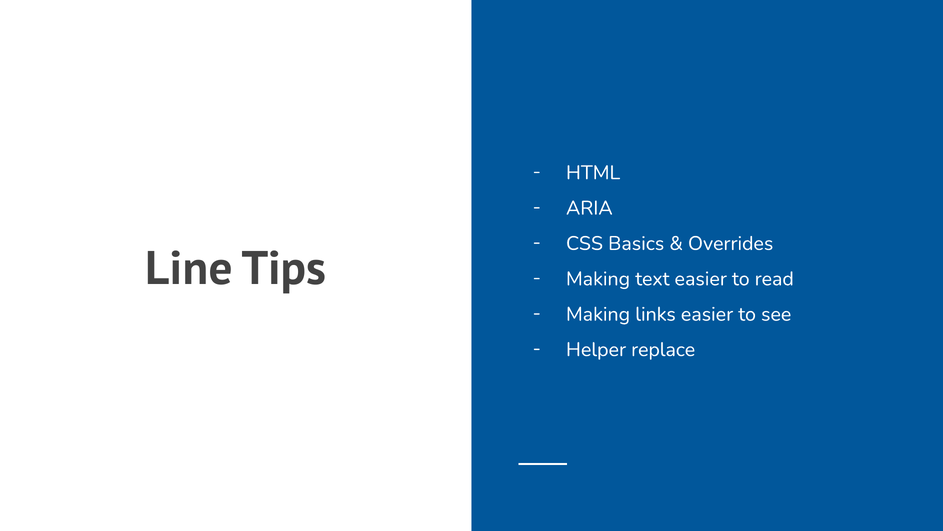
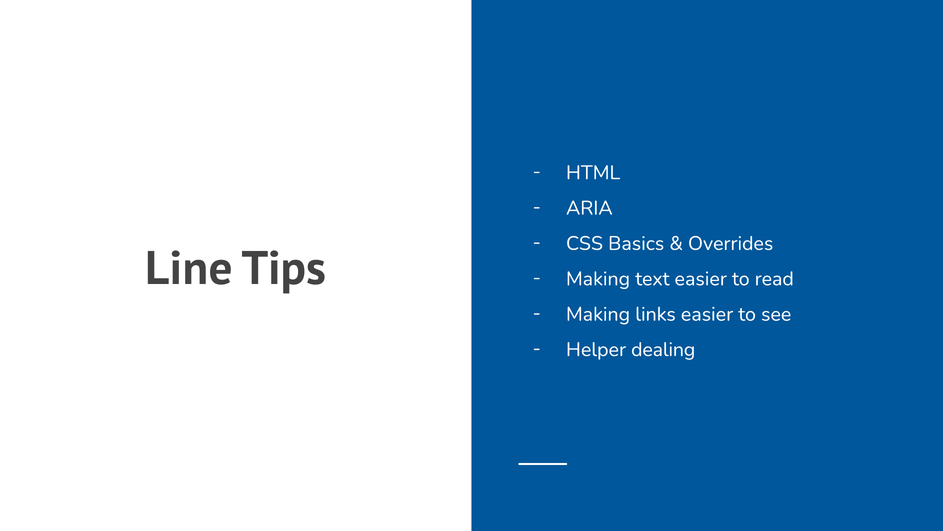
replace: replace -> dealing
